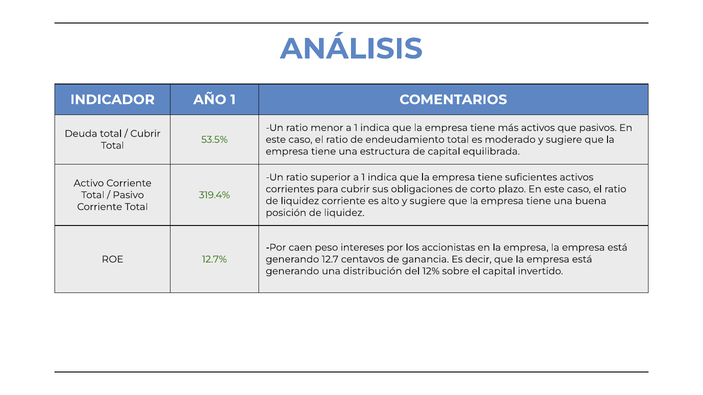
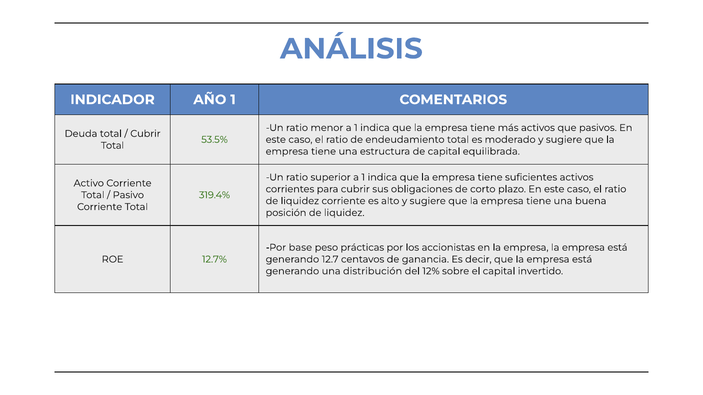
caen: caen -> base
intereses: intereses -> prácticas
